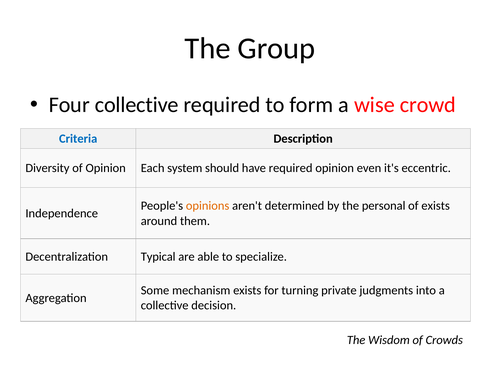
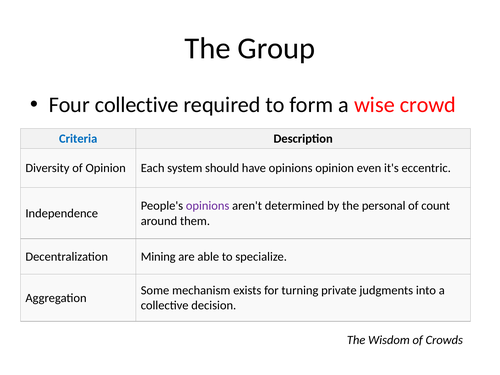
have required: required -> opinions
opinions at (208, 206) colour: orange -> purple
of exists: exists -> count
Typical: Typical -> Mining
